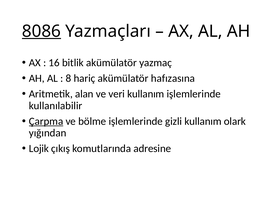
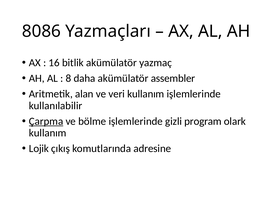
8086 underline: present -> none
hariç: hariç -> daha
hafızasına: hafızasına -> assembler
gizli kullanım: kullanım -> program
yığından at (48, 133): yığından -> kullanım
